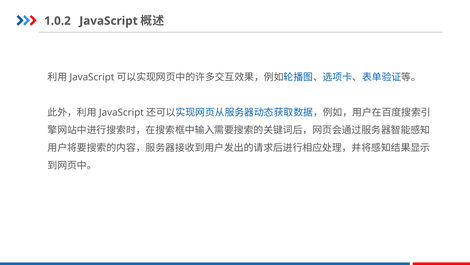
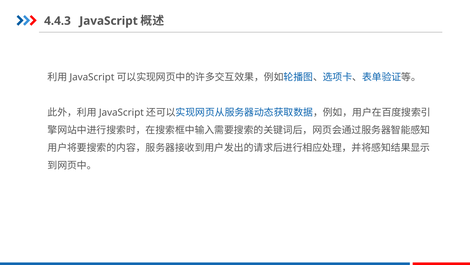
1.0.2: 1.0.2 -> 4.4.3
